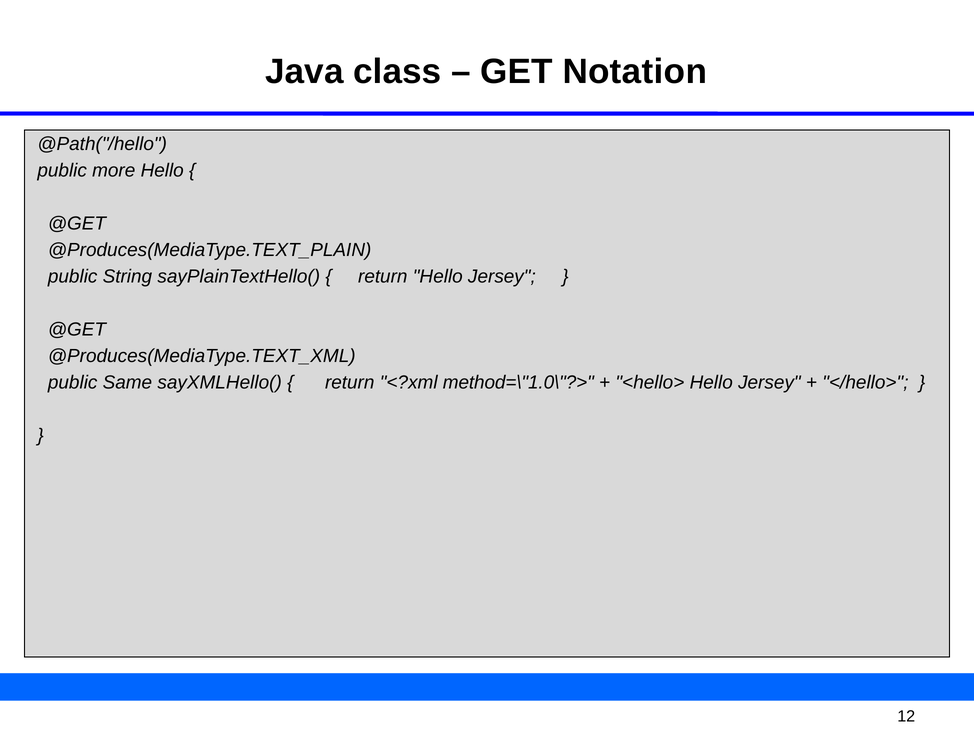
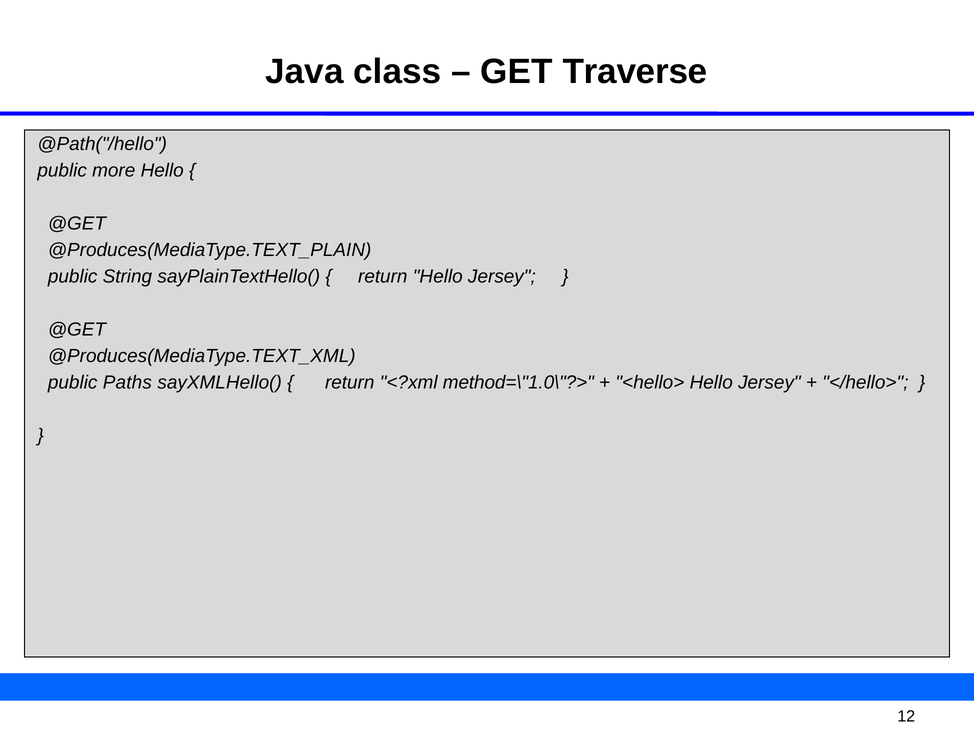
Notation: Notation -> Traverse
Same: Same -> Paths
